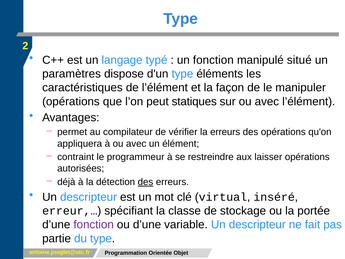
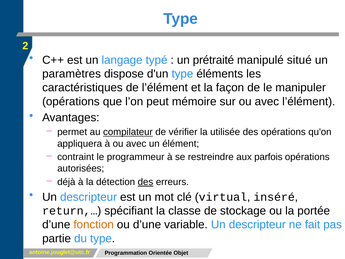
un fonction: fonction -> prétraité
statiques: statiques -> mémoire
compilateur underline: none -> present
la erreurs: erreurs -> utilisée
laisser: laisser -> parfois
erreur,…: erreur,… -> return,…
fonction at (94, 224) colour: purple -> orange
